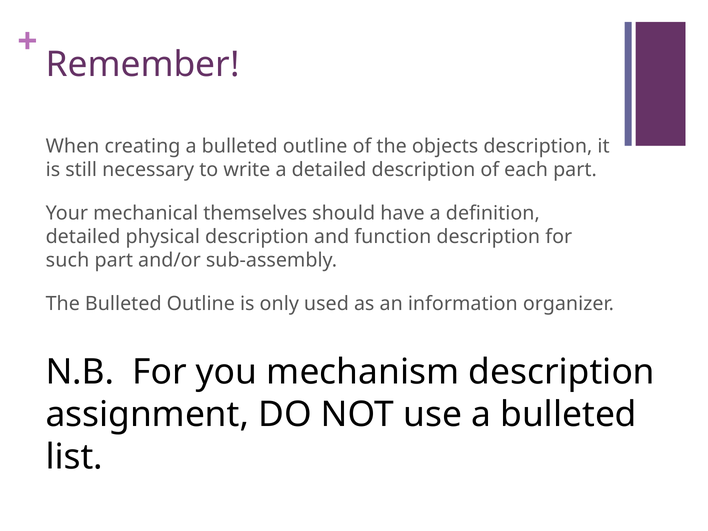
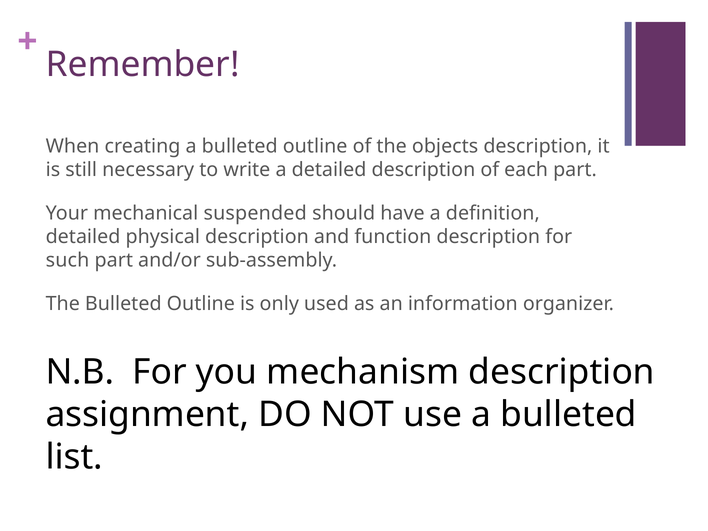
themselves: themselves -> suspended
